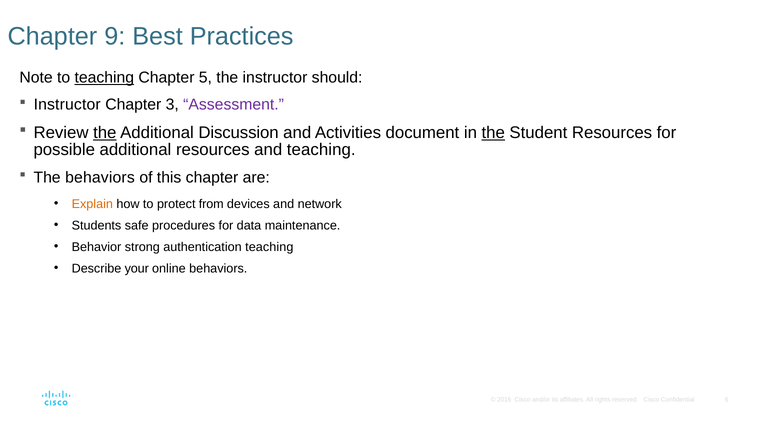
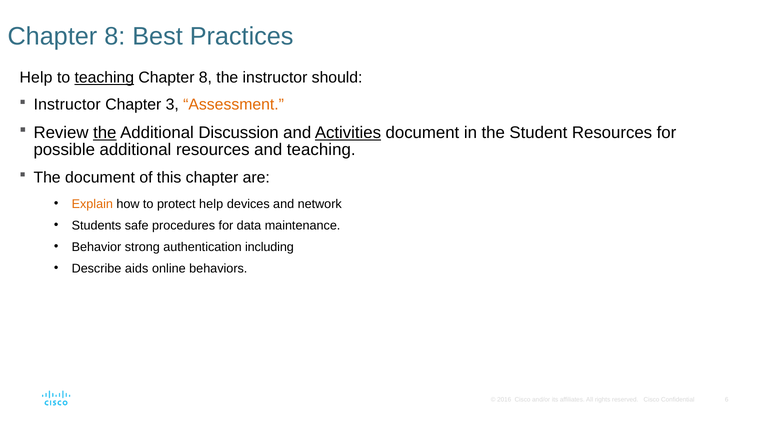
9 at (115, 37): 9 -> 8
Note at (36, 78): Note -> Help
5 at (205, 78): 5 -> 8
Assessment colour: purple -> orange
Activities underline: none -> present
the at (493, 133) underline: present -> none
The behaviors: behaviors -> document
protect from: from -> help
authentication teaching: teaching -> including
your: your -> aids
